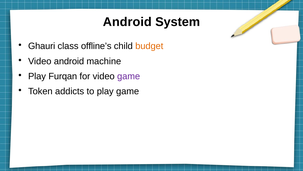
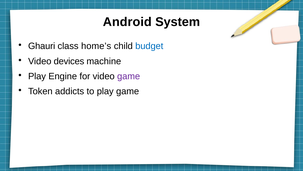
offline’s: offline’s -> home’s
budget colour: orange -> blue
Video android: android -> devices
Furqan: Furqan -> Engine
